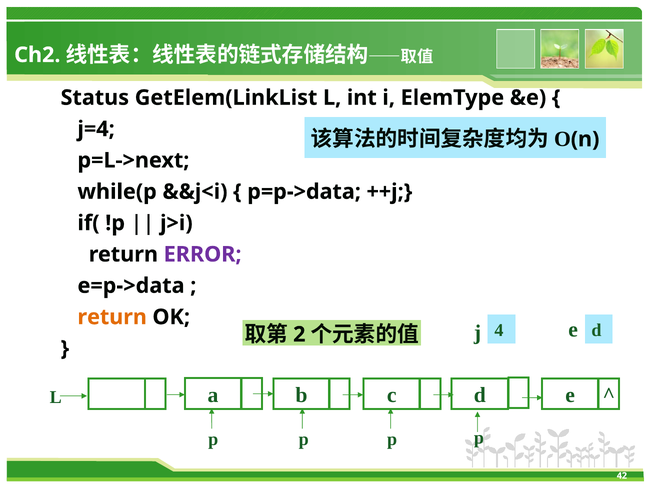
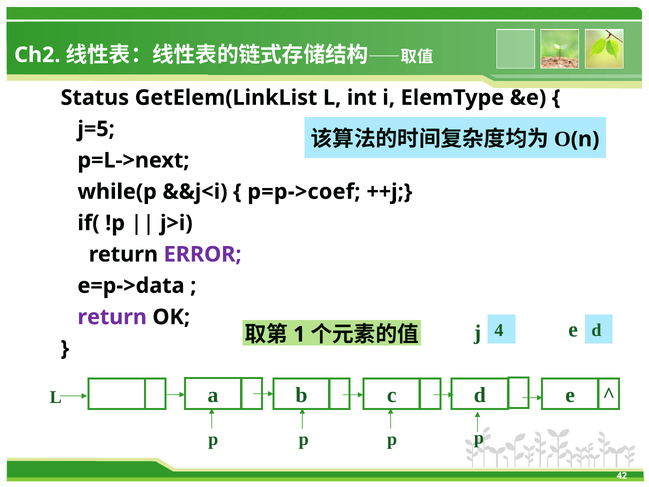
j=4: j=4 -> j=5
p=p->data: p=p->data -> p=p->coef
return at (112, 317) colour: orange -> purple
2: 2 -> 1
